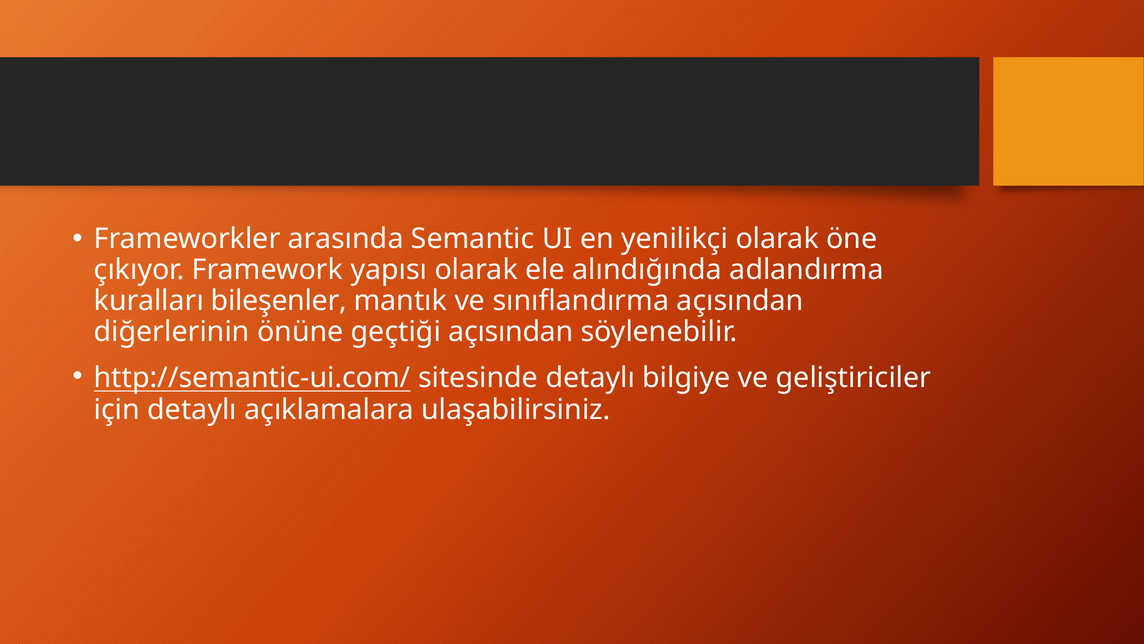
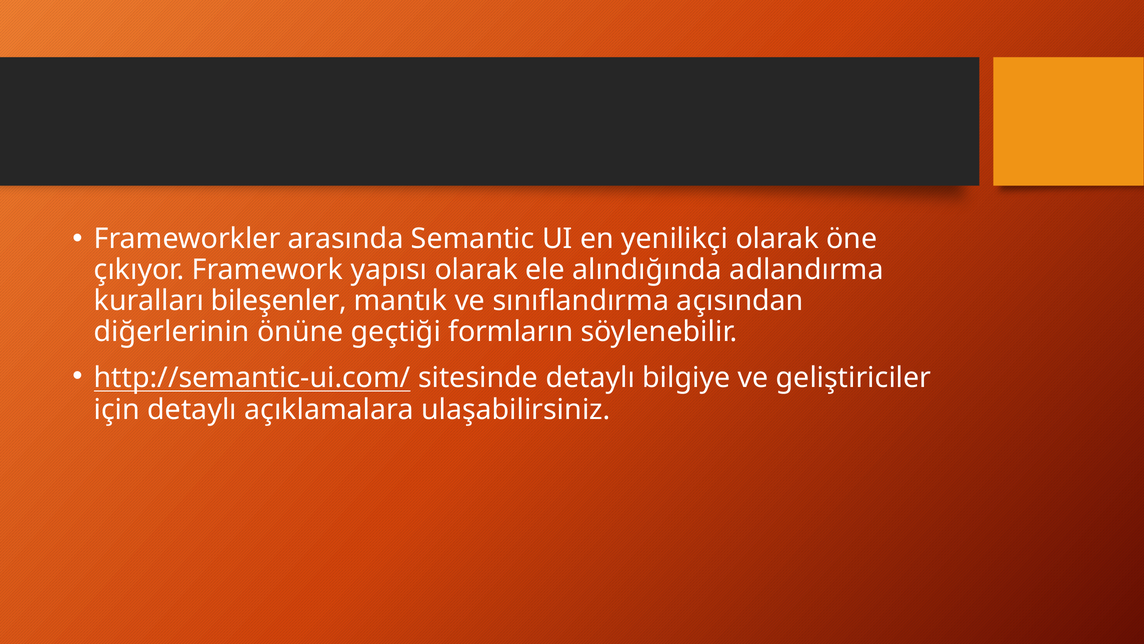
geçtiği açısından: açısından -> formların
